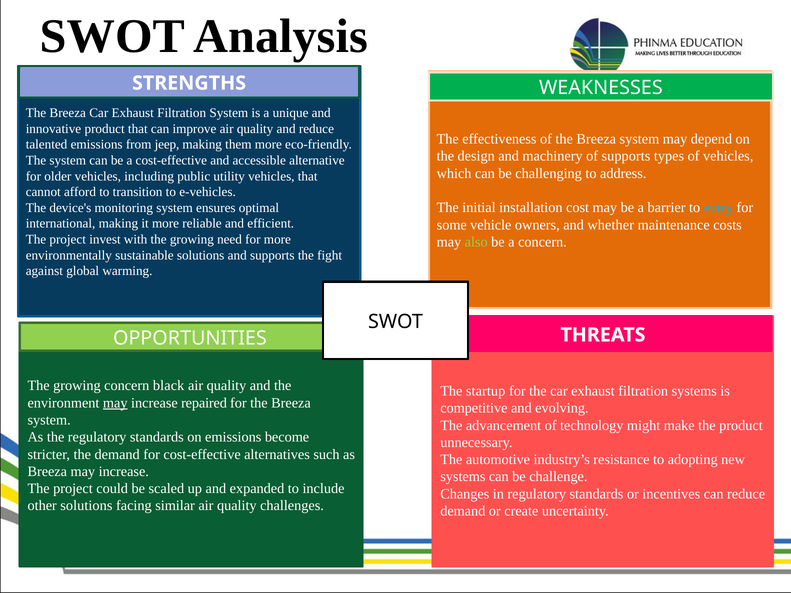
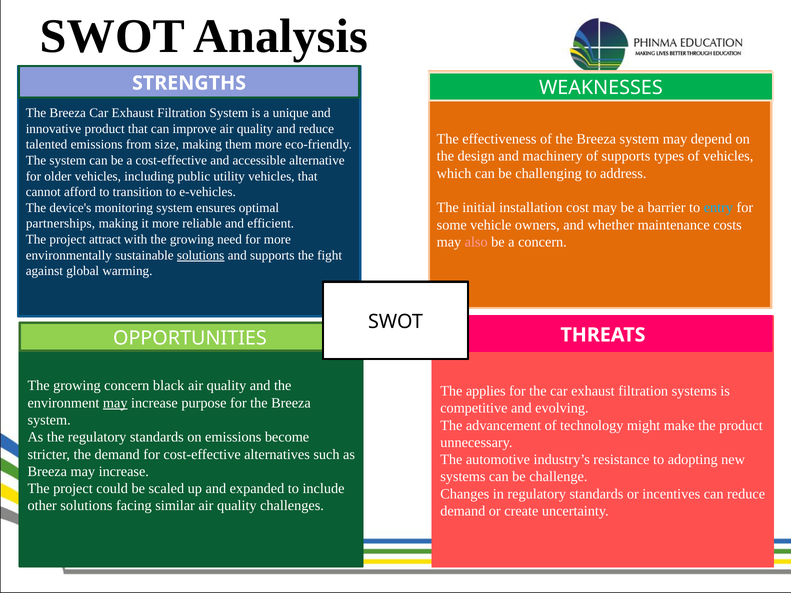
jeep: jeep -> size
international: international -> partnerships
invest: invest -> attract
also colour: light green -> pink
solutions at (201, 255) underline: none -> present
startup: startup -> applies
repaired: repaired -> purpose
